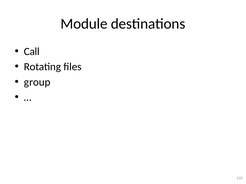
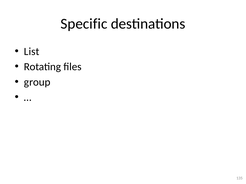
Module: Module -> Specific
Call: Call -> List
